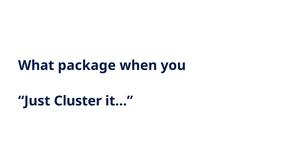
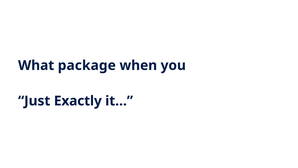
Cluster: Cluster -> Exactly
